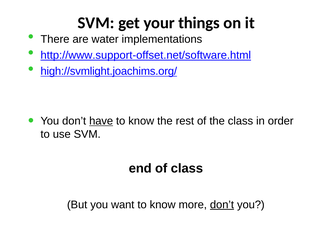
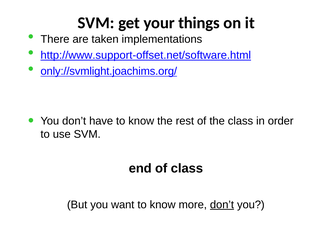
water: water -> taken
high://svmlight.joachims.org/: high://svmlight.joachims.org/ -> only://svmlight.joachims.org/
have underline: present -> none
